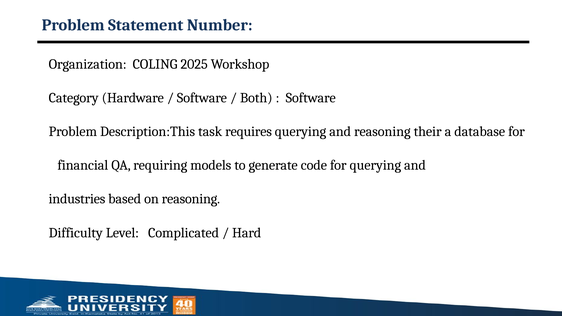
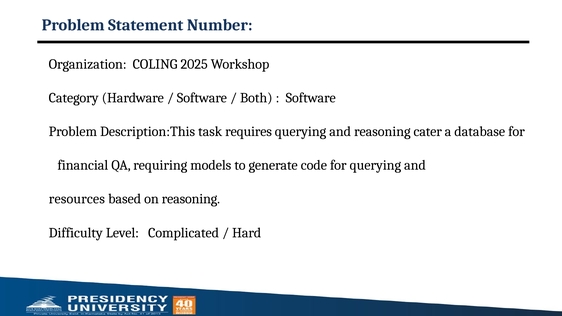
their: their -> cater
industries: industries -> resources
